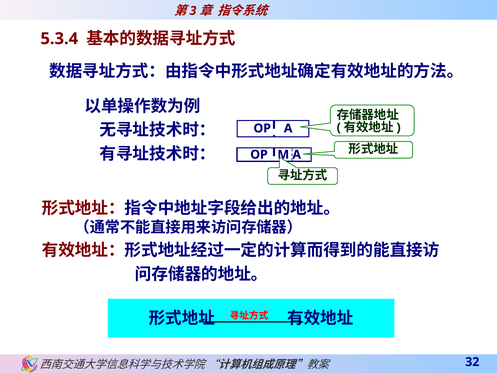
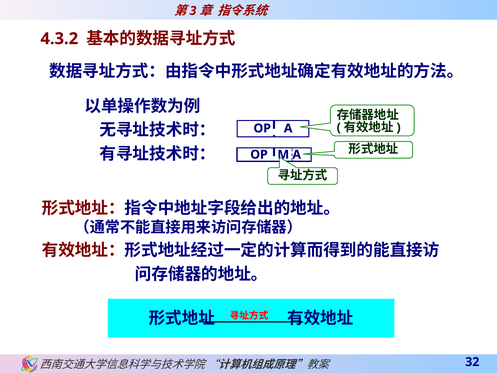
5.3.4: 5.3.4 -> 4.3.2
